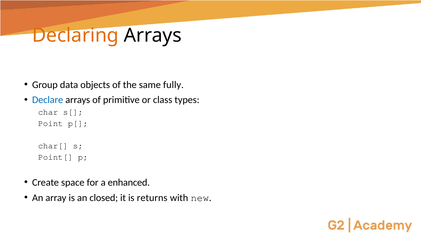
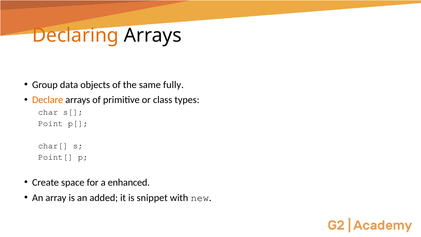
Declare colour: blue -> orange
closed: closed -> added
returns: returns -> snippet
